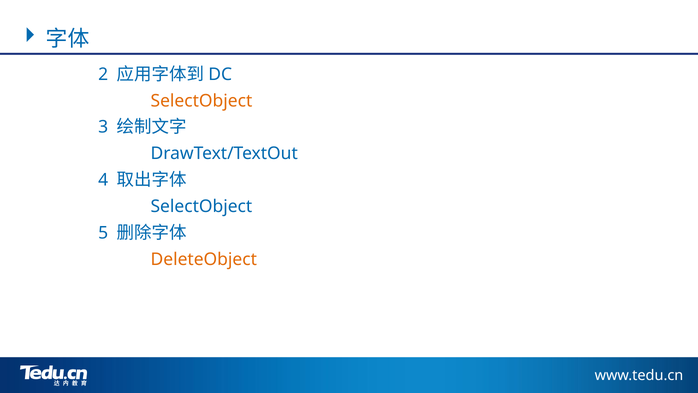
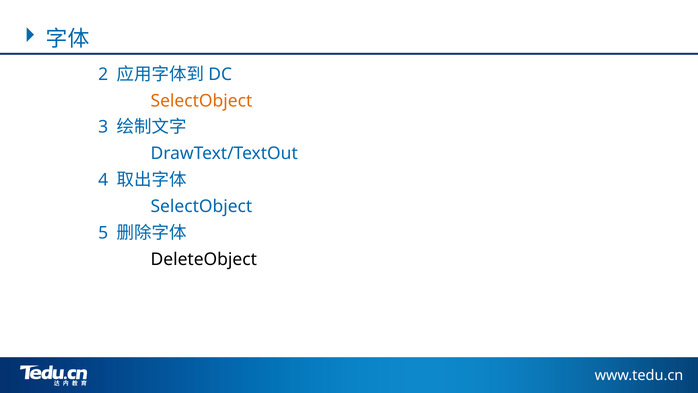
DeleteObject colour: orange -> black
